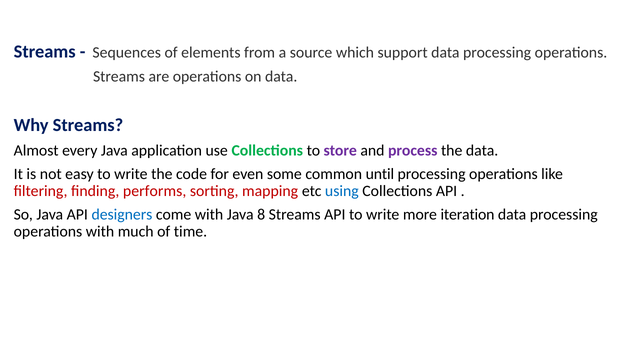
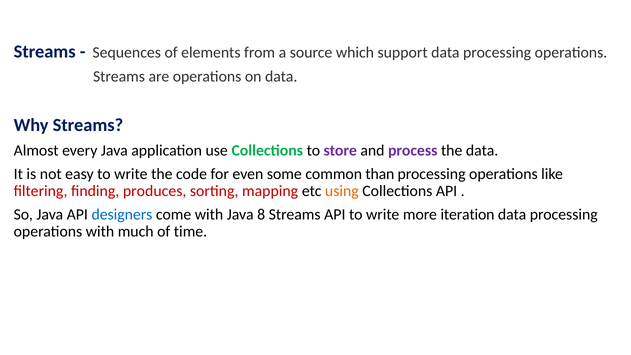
until: until -> than
performs: performs -> produces
using colour: blue -> orange
